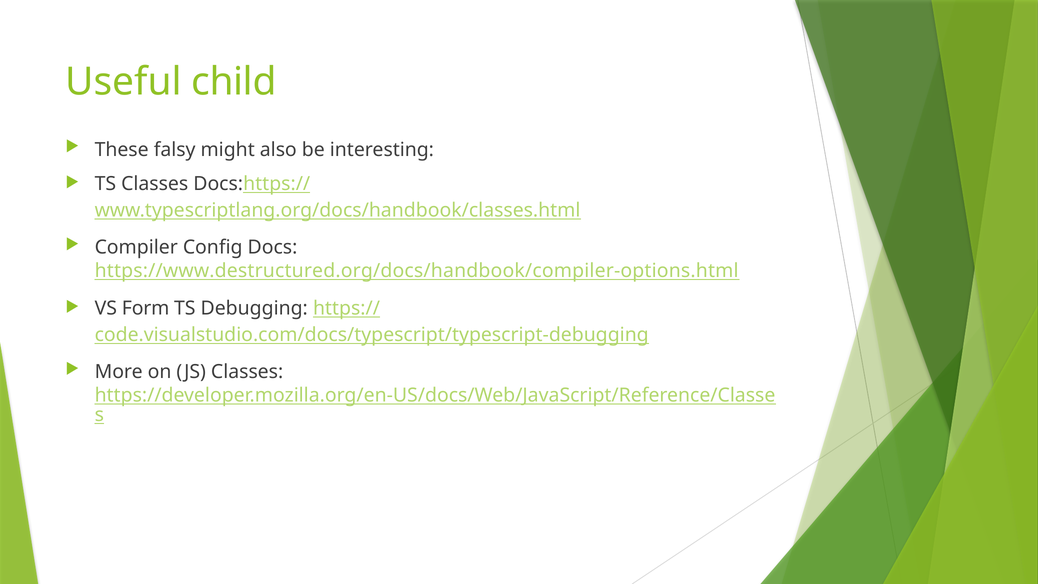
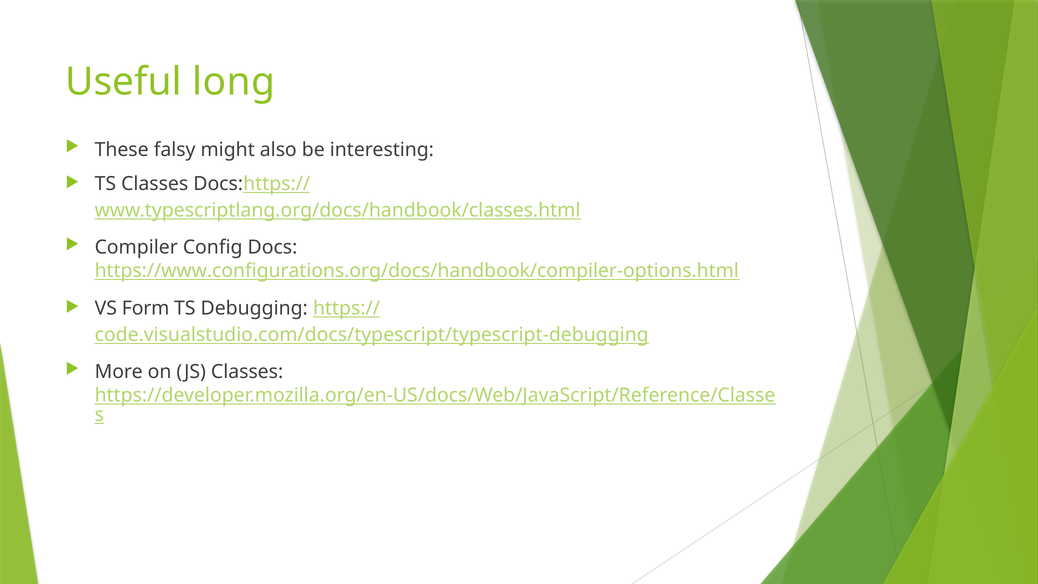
child: child -> long
https://www.destructured.org/docs/handbook/compiler-options.html: https://www.destructured.org/docs/handbook/compiler-options.html -> https://www.configurations.org/docs/handbook/compiler-options.html
